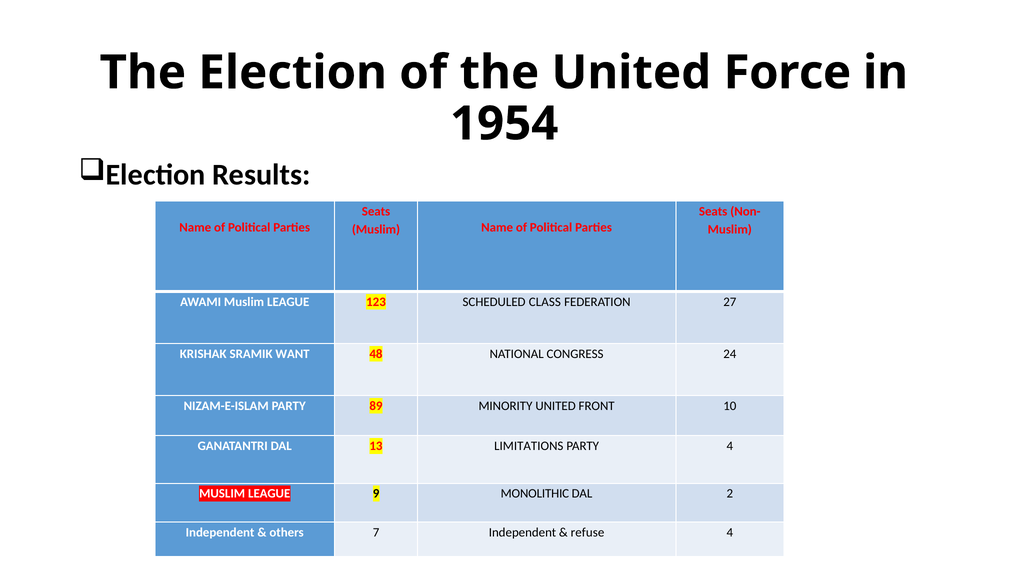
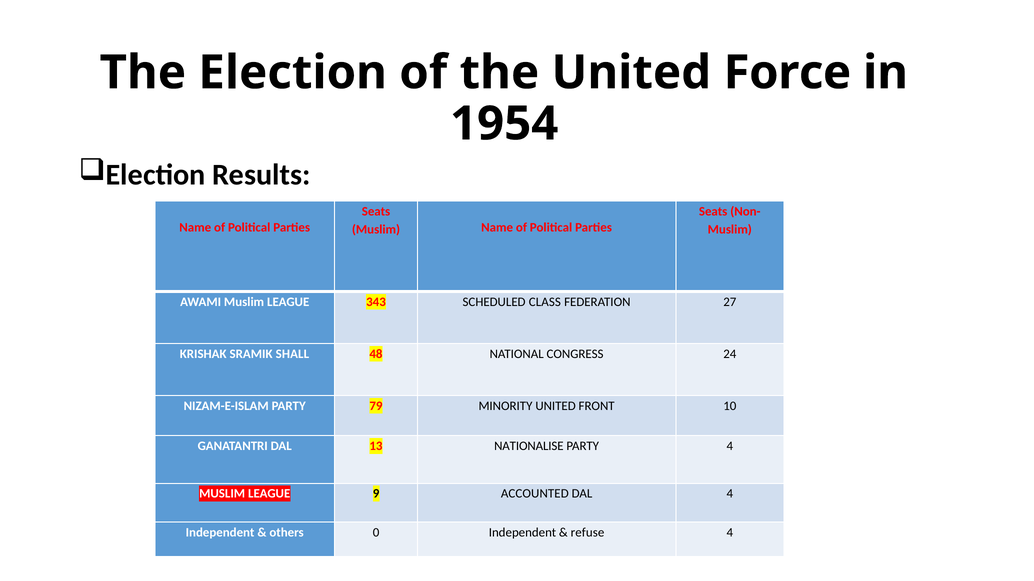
123: 123 -> 343
WANT: WANT -> SHALL
89: 89 -> 79
LIMITATIONS: LIMITATIONS -> NATIONALISE
MONOLITHIC: MONOLITHIC -> ACCOUNTED
DAL 2: 2 -> 4
7: 7 -> 0
